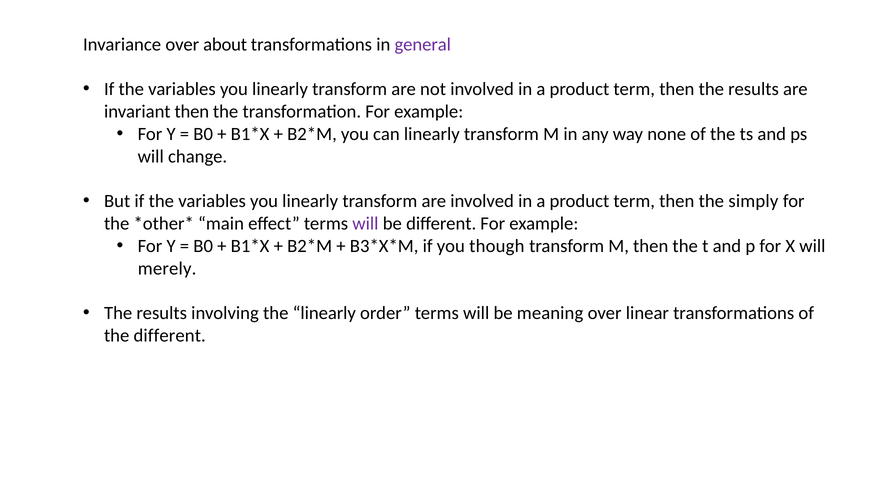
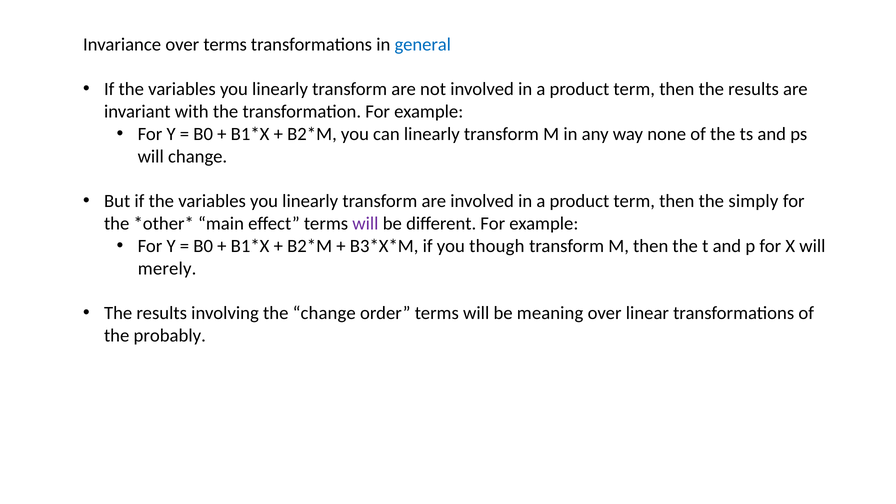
over about: about -> terms
general colour: purple -> blue
invariant then: then -> with
the linearly: linearly -> change
the different: different -> probably
